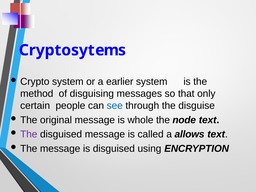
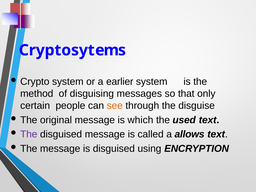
see colour: blue -> orange
whole: whole -> which
node: node -> used
